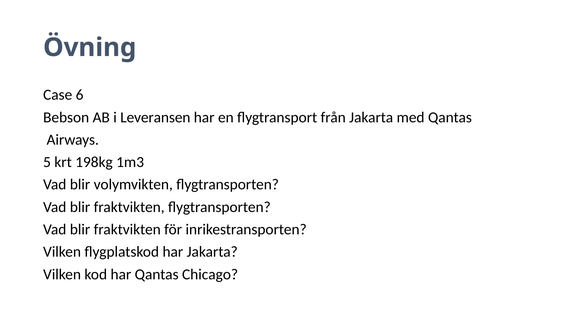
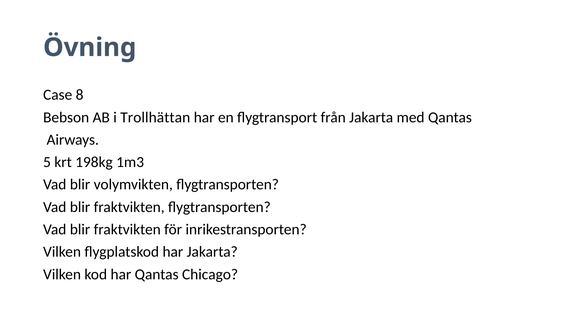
6: 6 -> 8
Leveransen: Leveransen -> Trollhättan
